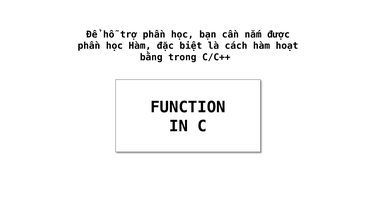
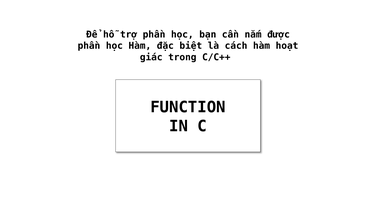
bằng: bằng -> giác
